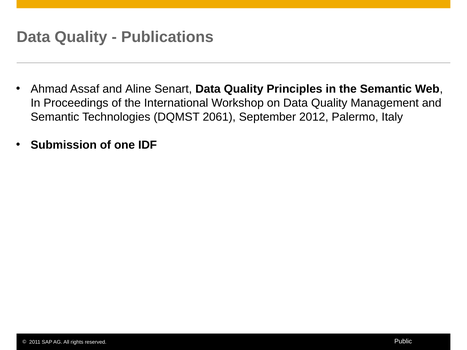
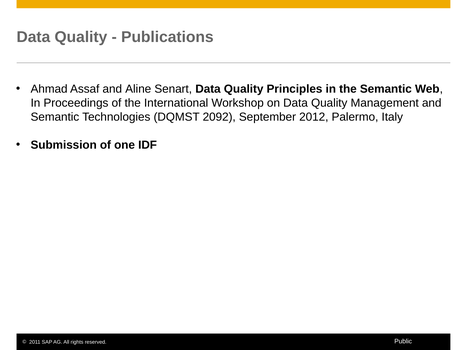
2061: 2061 -> 2092
